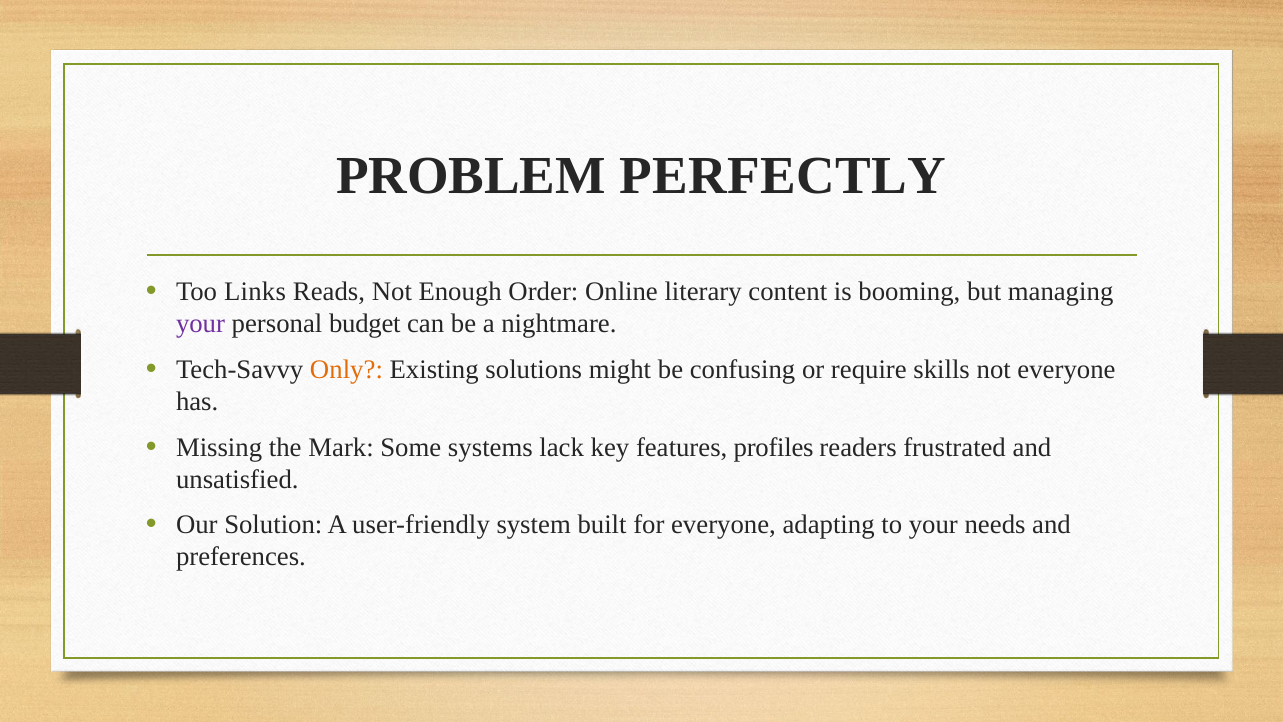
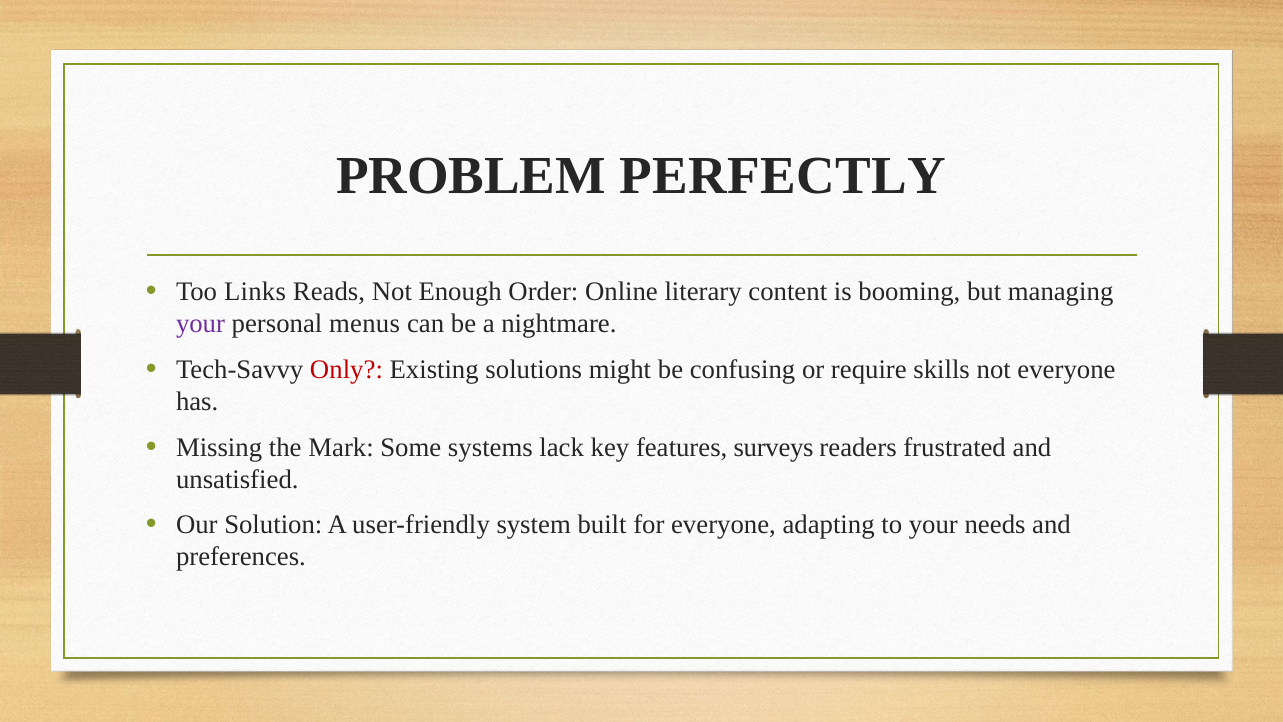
budget: budget -> menus
Only colour: orange -> red
profiles: profiles -> surveys
